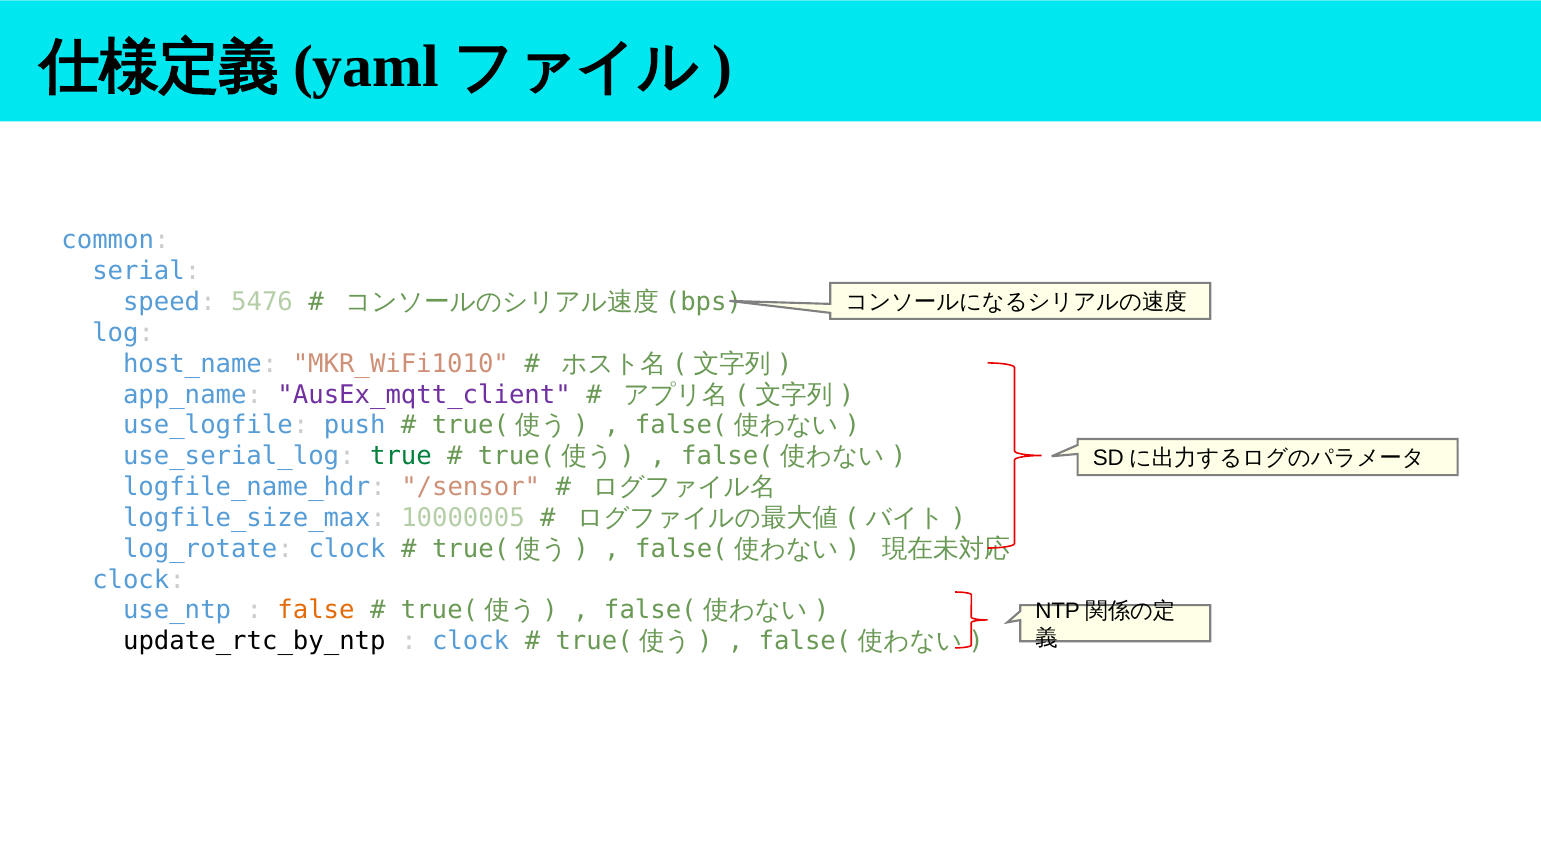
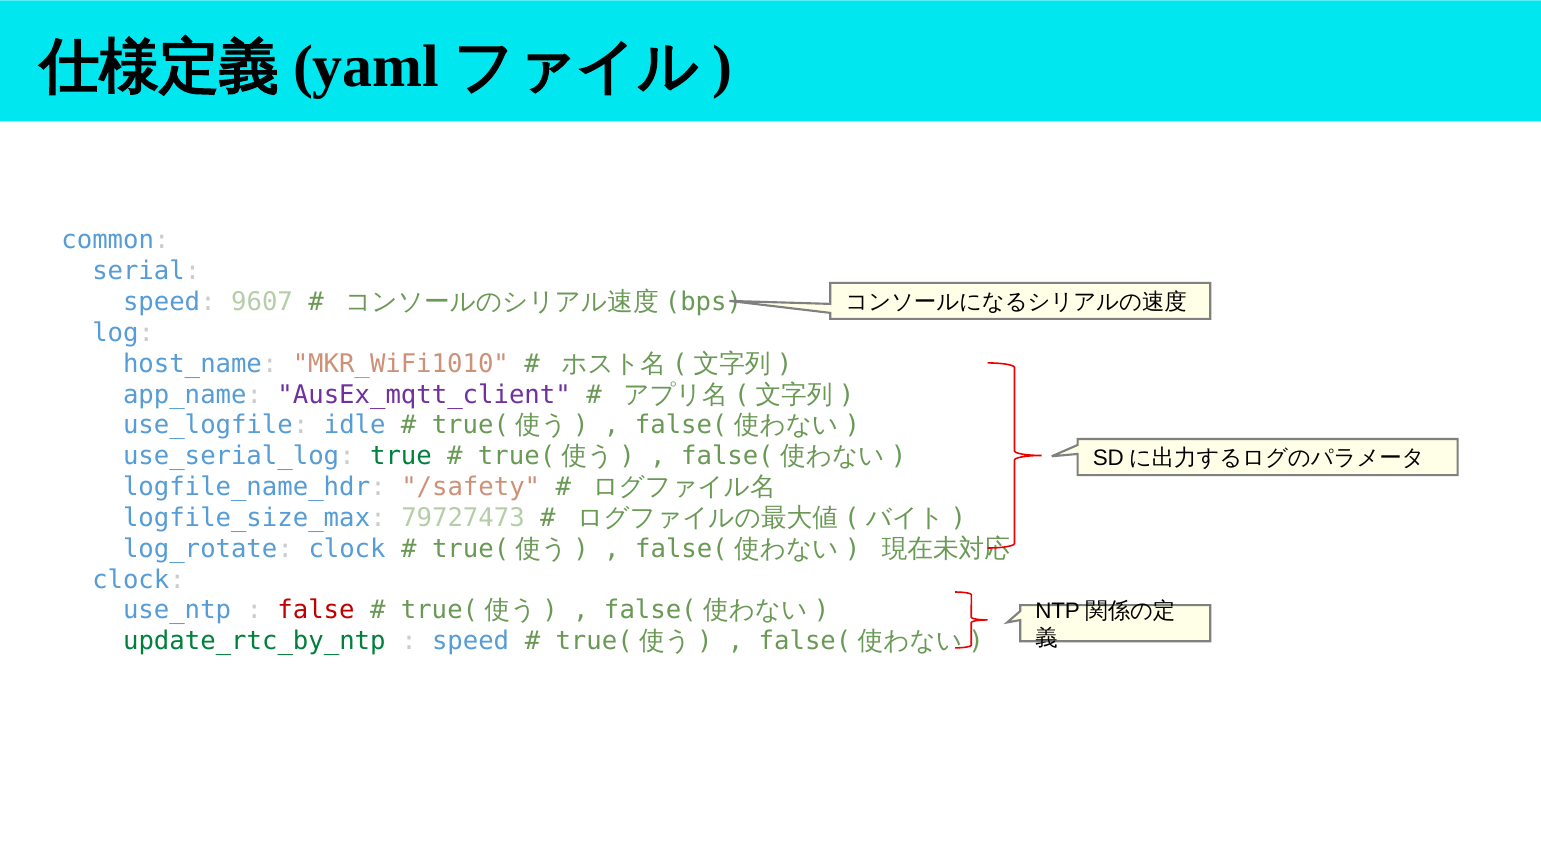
5476: 5476 -> 9607
push: push -> idle
/sensor: /sensor -> /safety
10000005: 10000005 -> 79727473
false colour: orange -> red
update_rtc_by_ntp colour: black -> green
clock at (471, 641): clock -> speed
